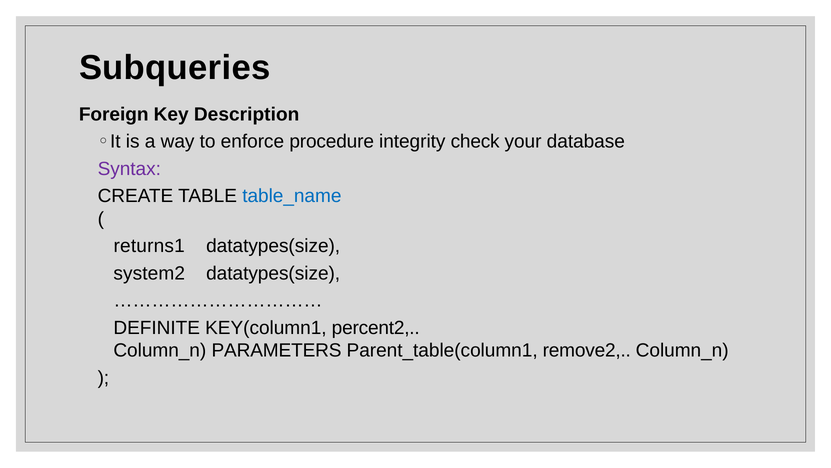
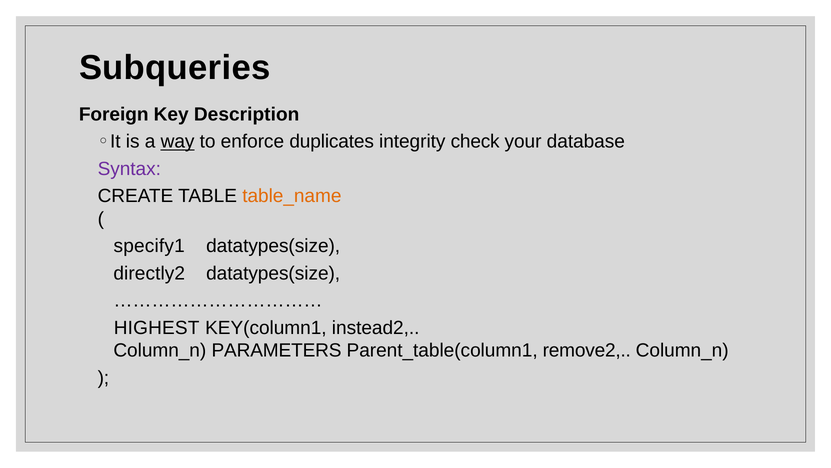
way underline: none -> present
procedure: procedure -> duplicates
table_name colour: blue -> orange
returns1: returns1 -> specify1
system2: system2 -> directly2
DEFINITE: DEFINITE -> HIGHEST
percent2: percent2 -> instead2
